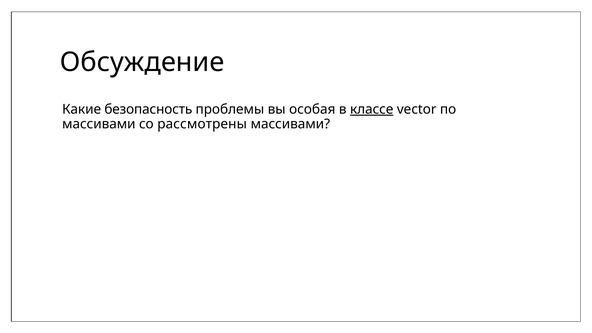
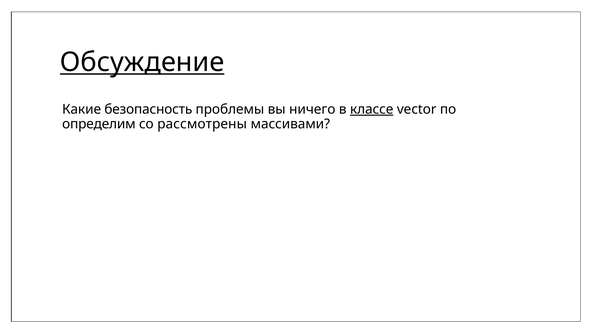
Обсуждение underline: none -> present
особая: особая -> ничего
массивами at (99, 124): массивами -> определим
